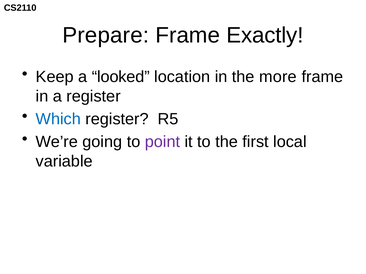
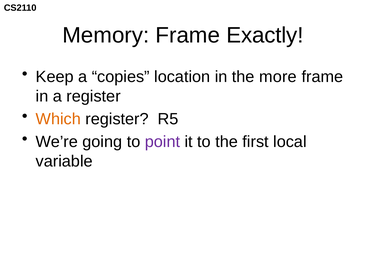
Prepare: Prepare -> Memory
looked: looked -> copies
Which colour: blue -> orange
